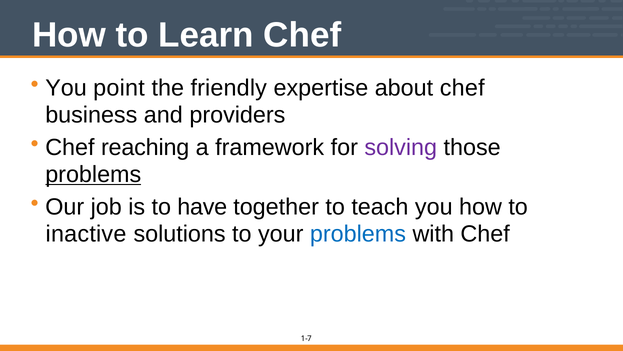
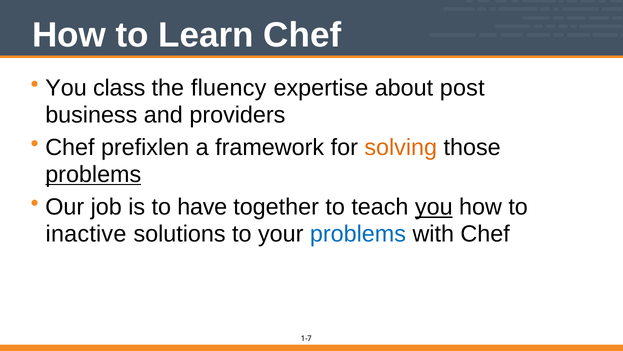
point: point -> class
friendly: friendly -> fluency
about chef: chef -> post
reaching: reaching -> prefixlen
solving colour: purple -> orange
you at (434, 207) underline: none -> present
